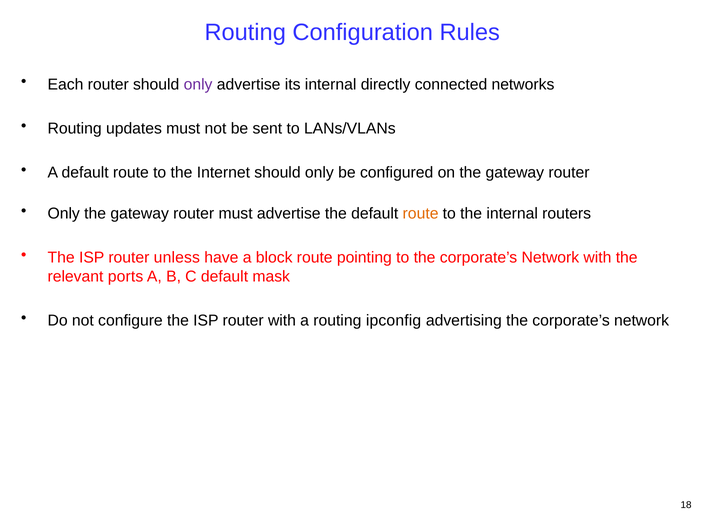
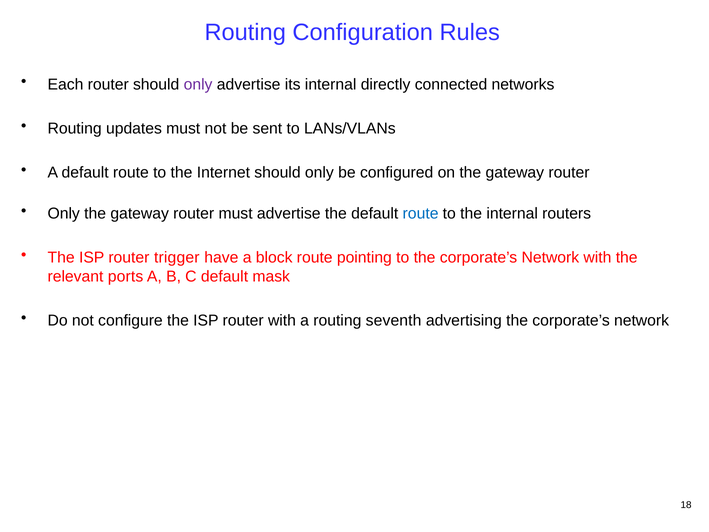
route at (421, 213) colour: orange -> blue
unless: unless -> trigger
ipconfig: ipconfig -> seventh
